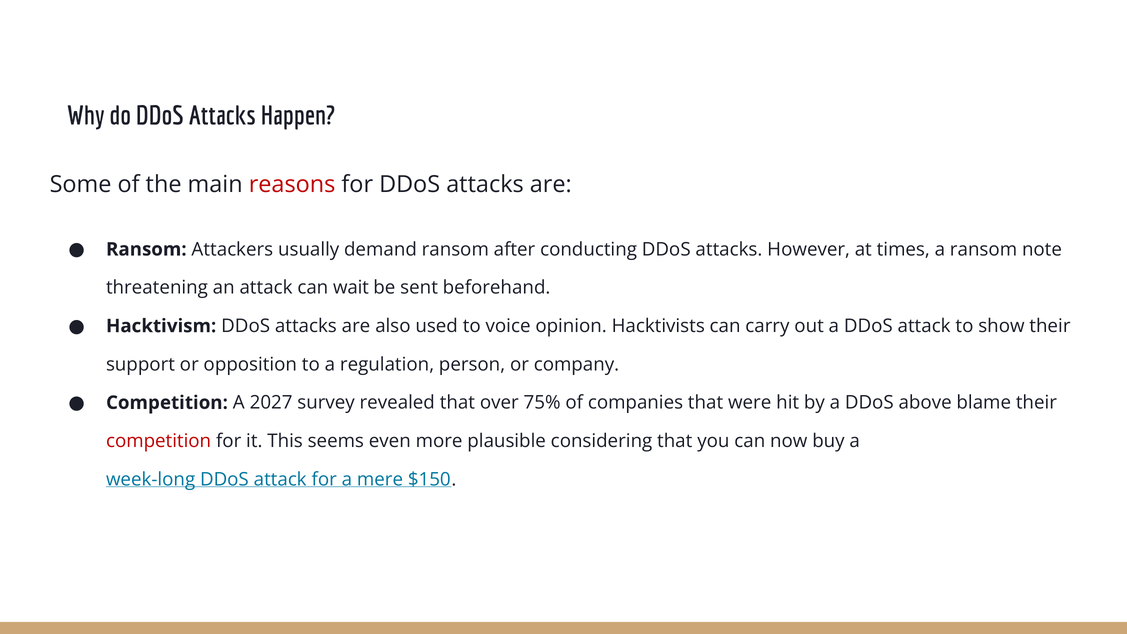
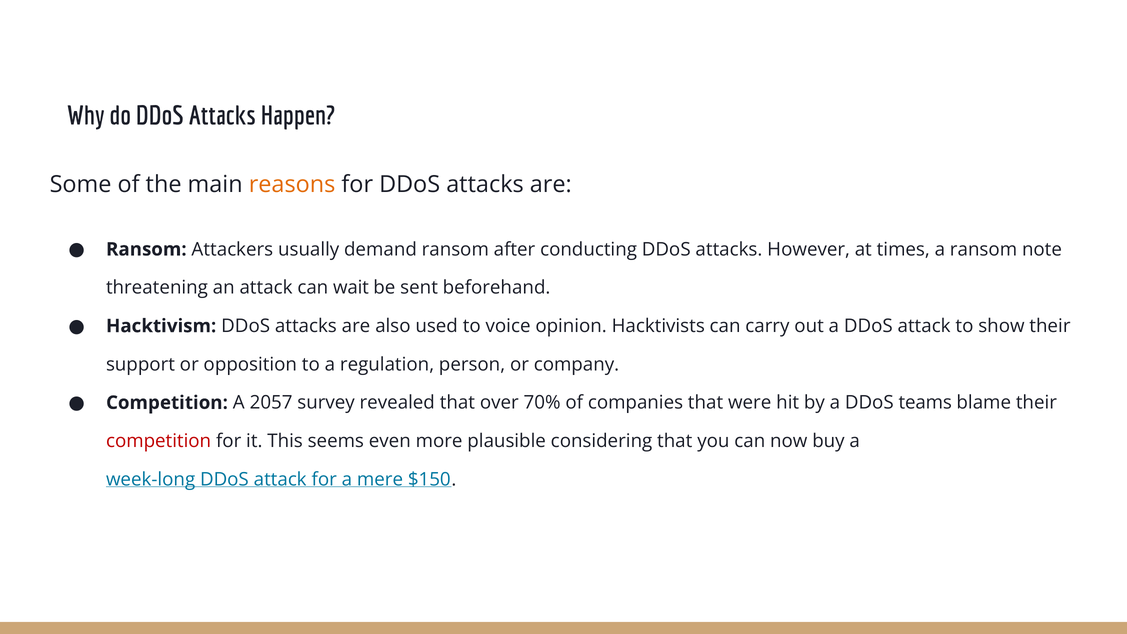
reasons colour: red -> orange
2027: 2027 -> 2057
75%: 75% -> 70%
above: above -> teams
